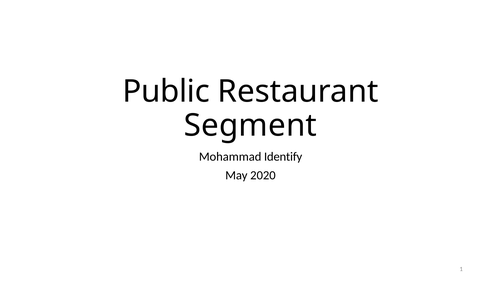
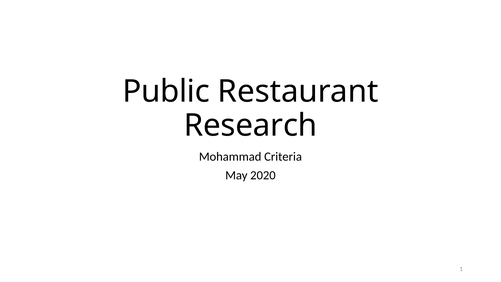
Segment: Segment -> Research
Identify: Identify -> Criteria
